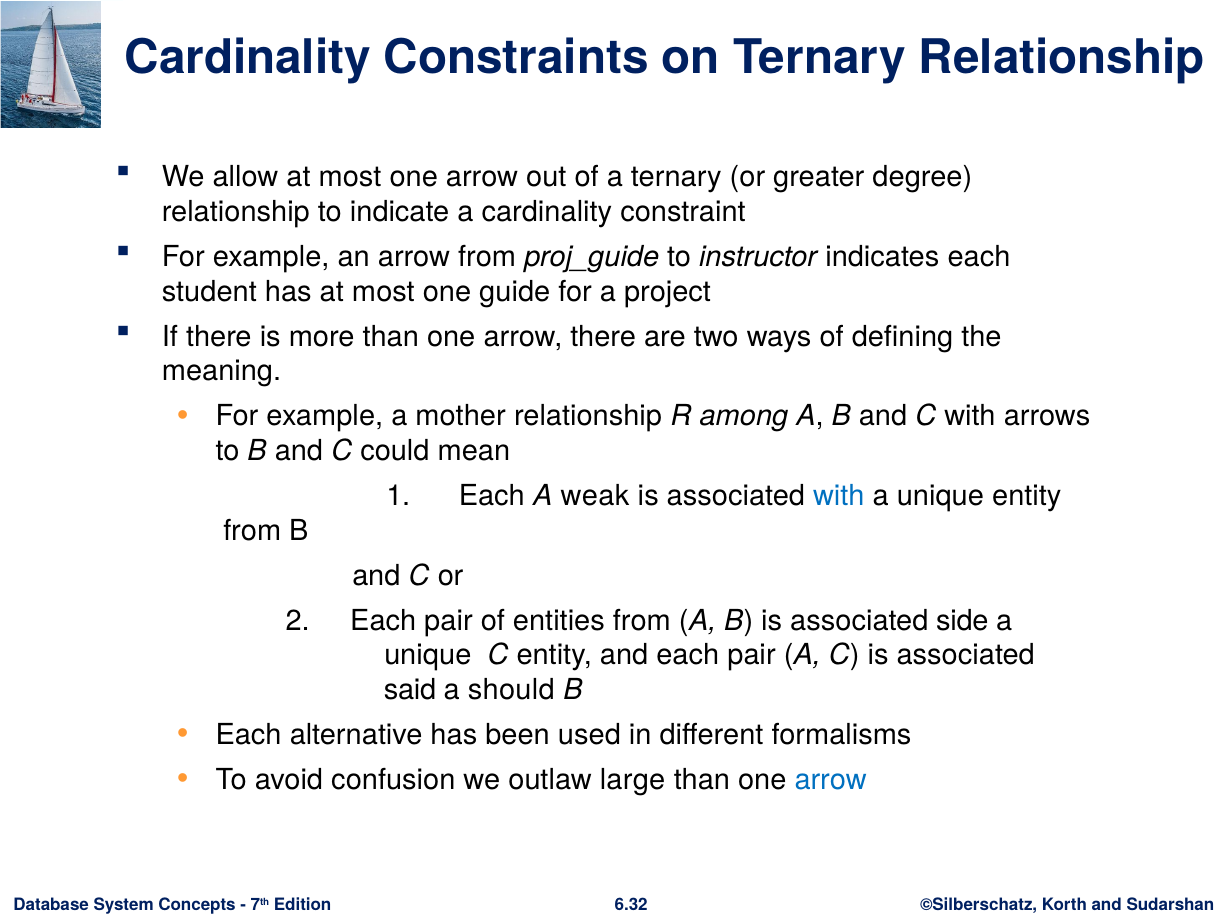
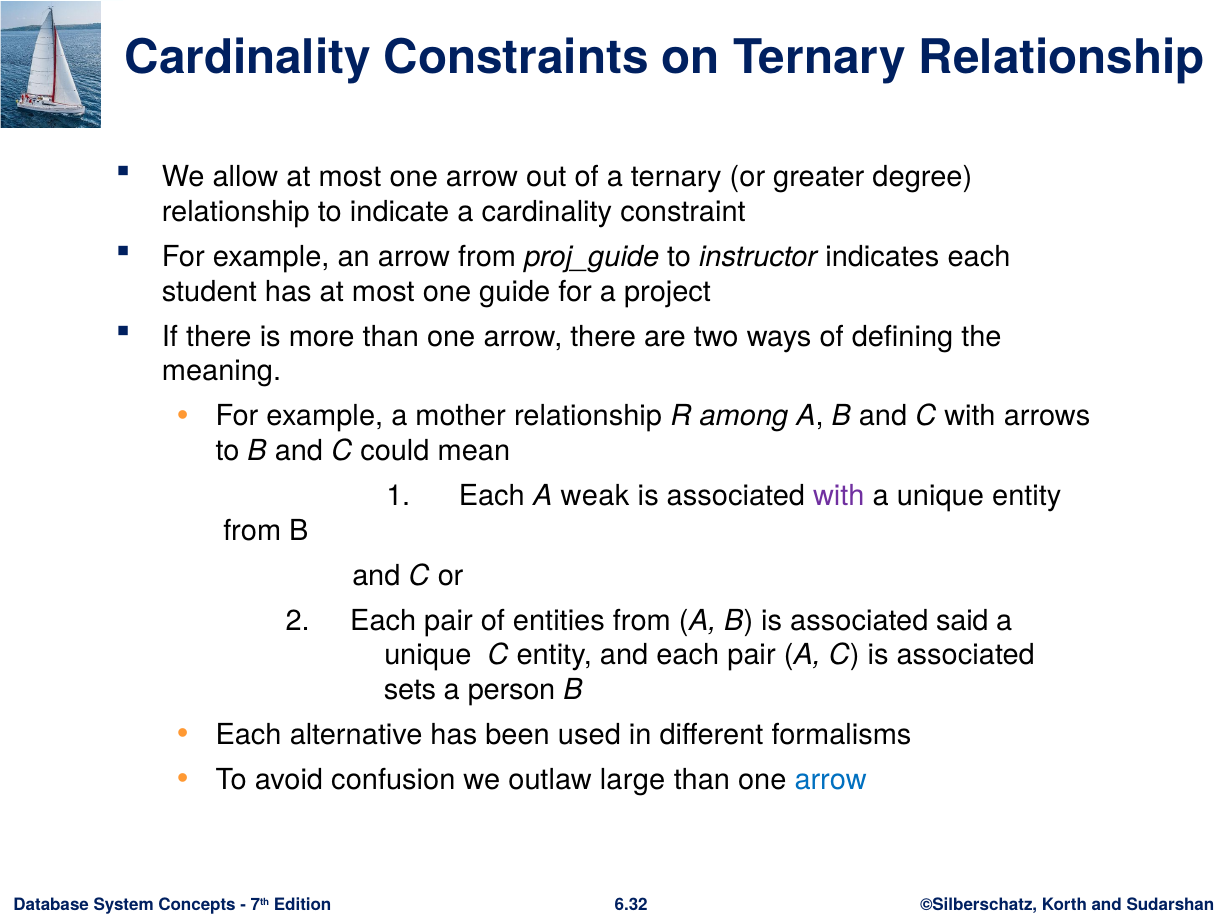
with at (839, 496) colour: blue -> purple
side: side -> said
said: said -> sets
should: should -> person
